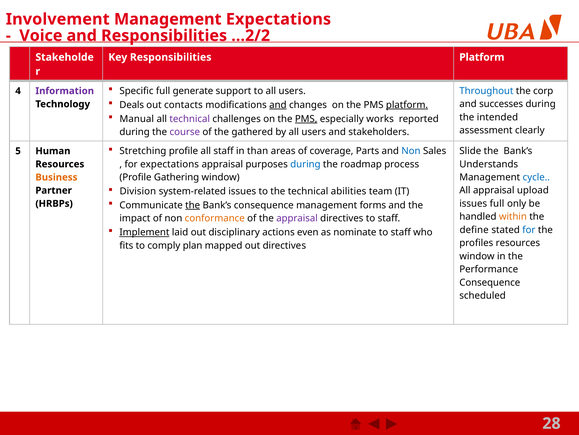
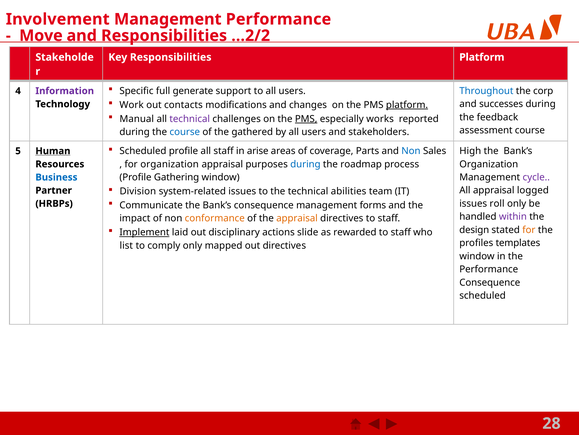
Management Expectations: Expectations -> Performance
Voice: Voice -> Move
Deals: Deals -> Work
and at (278, 105) underline: present -> none
intended: intended -> feedback
assessment clearly: clearly -> course
course at (185, 132) colour: purple -> blue
Stretching at (143, 151): Stretching -> Scheduled
than: than -> arise
Slide: Slide -> High
Human underline: none -> present
for expectations: expectations -> organization
Understands at (489, 164): Understands -> Organization
cycle colour: blue -> purple
Business colour: orange -> blue
upload: upload -> logged
the at (193, 205) underline: present -> none
issues full: full -> roll
within colour: orange -> purple
appraisal at (297, 218) colour: purple -> orange
define: define -> design
for at (529, 230) colour: blue -> orange
even: even -> slide
nominate: nominate -> rewarded
profiles resources: resources -> templates
fits: fits -> list
comply plan: plan -> only
